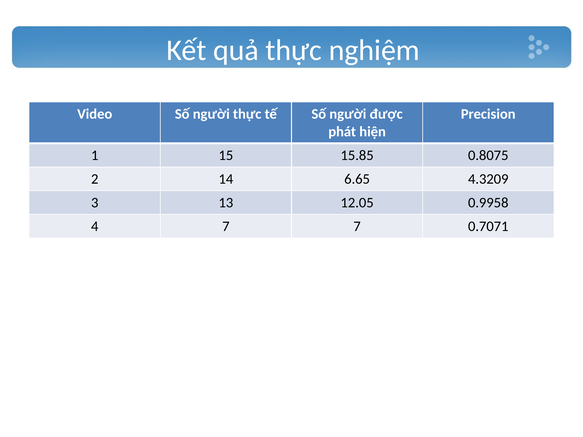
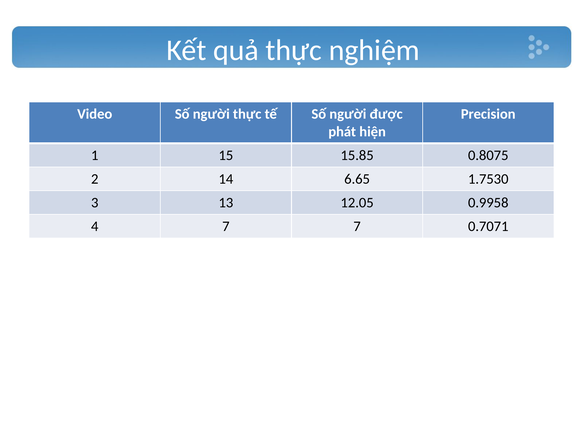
4.3209: 4.3209 -> 1.7530
